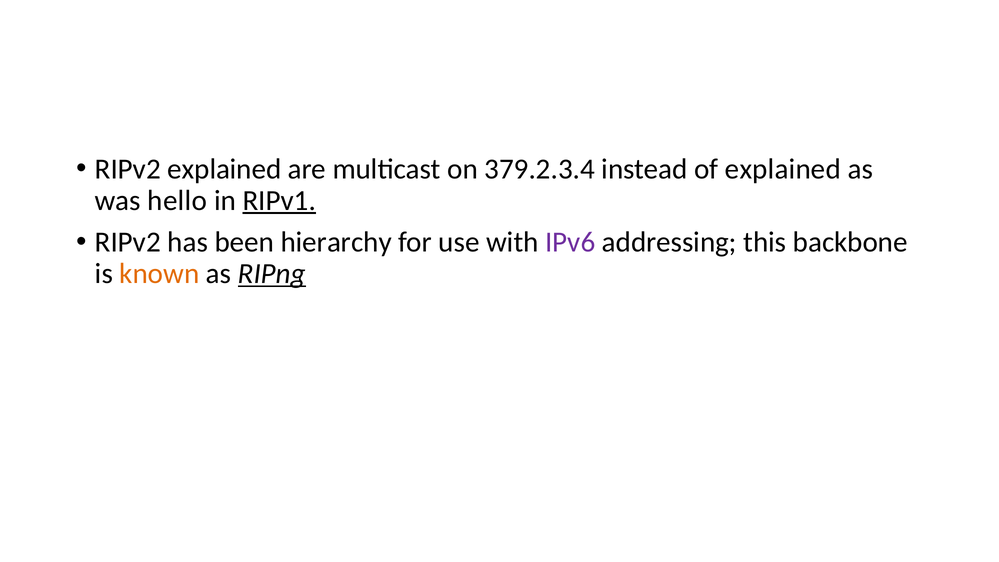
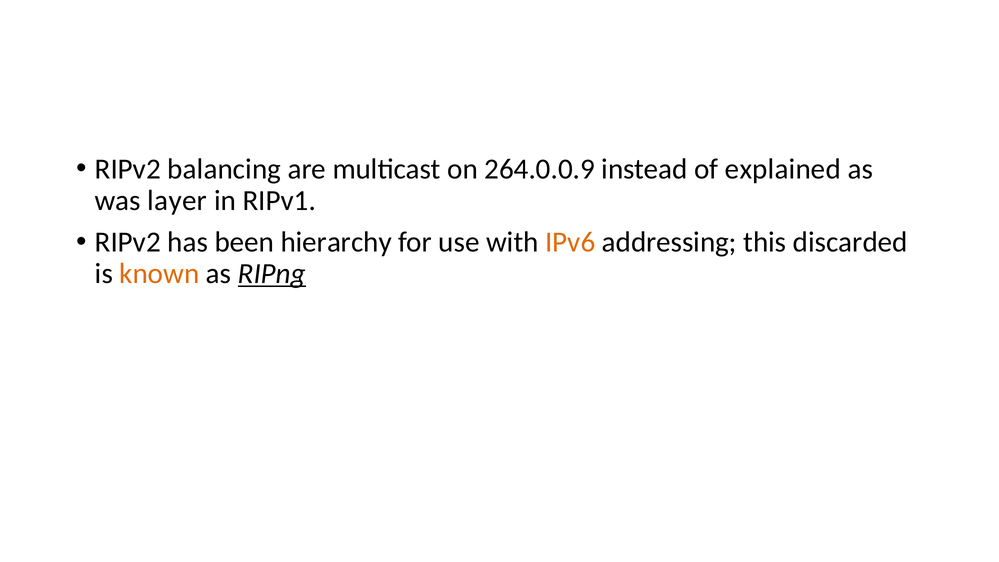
RIPv2 explained: explained -> balancing
379.2.3.4: 379.2.3.4 -> 264.0.0.9
hello: hello -> layer
RIPv1 underline: present -> none
IPv6 colour: purple -> orange
backbone: backbone -> discarded
